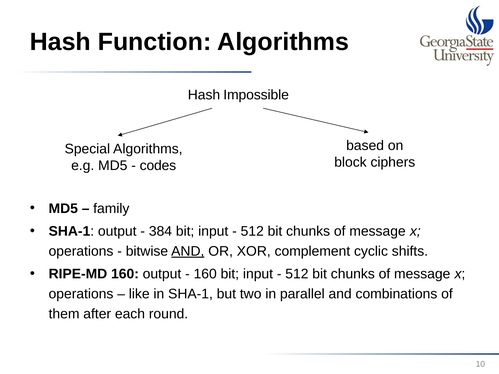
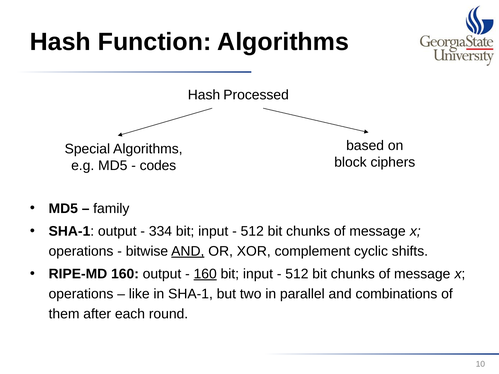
Impossible: Impossible -> Processed
384: 384 -> 334
160 at (205, 274) underline: none -> present
